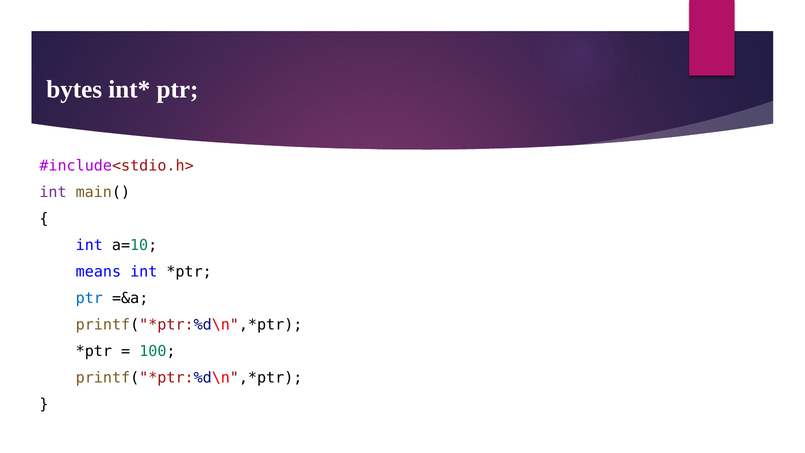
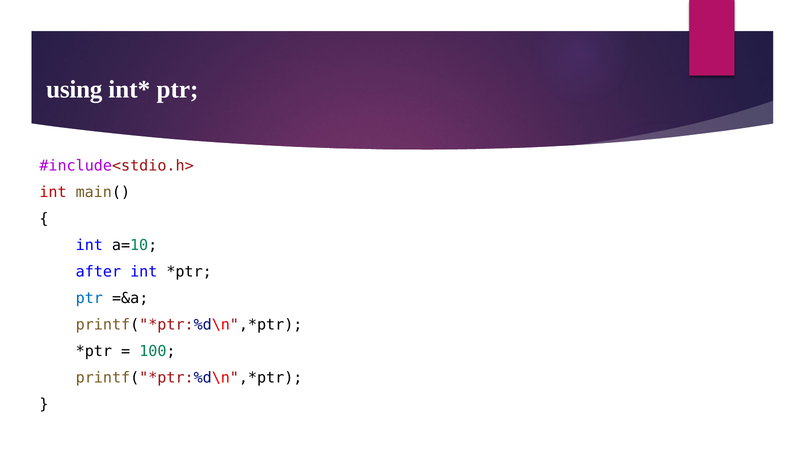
bytes: bytes -> using
int at (53, 192) colour: purple -> red
means: means -> after
